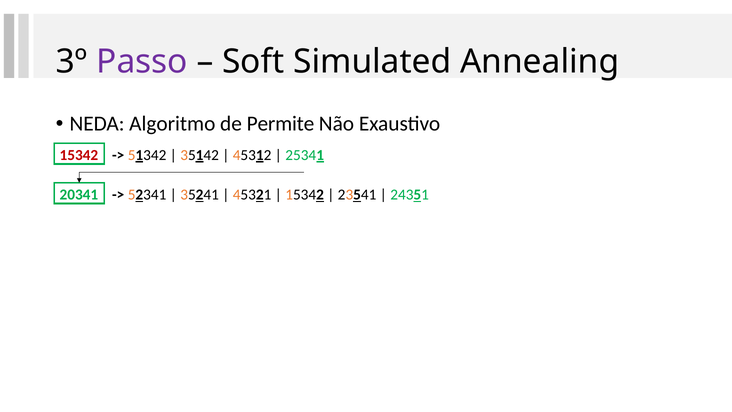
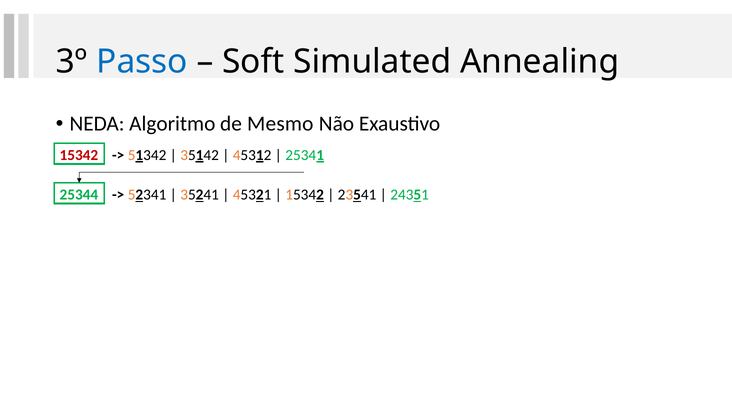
Passo colour: purple -> blue
Permite: Permite -> Mesmo
20341: 20341 -> 25344
